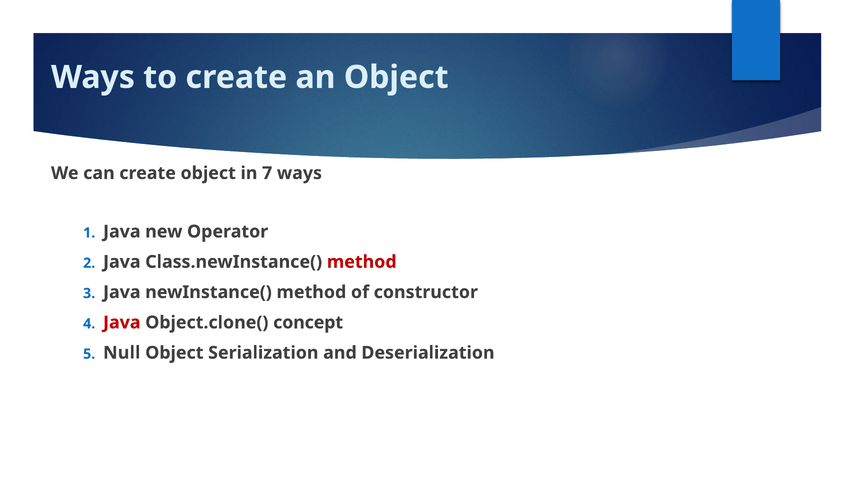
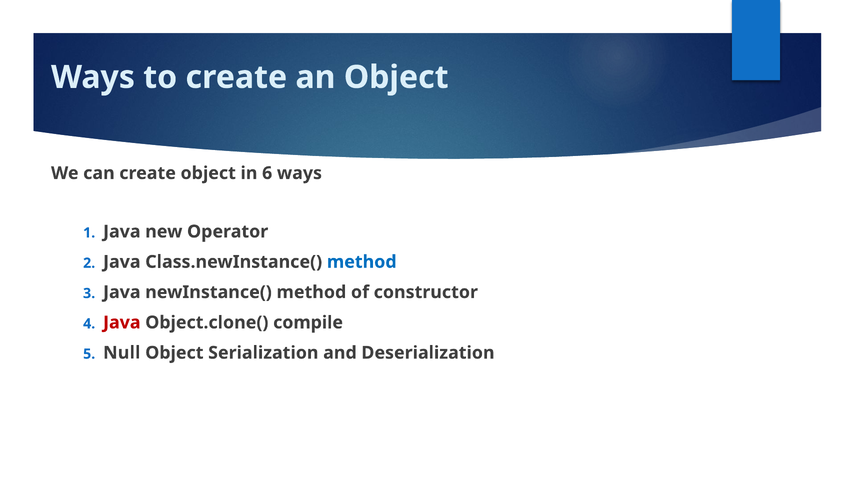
7: 7 -> 6
method at (362, 262) colour: red -> blue
concept: concept -> compile
